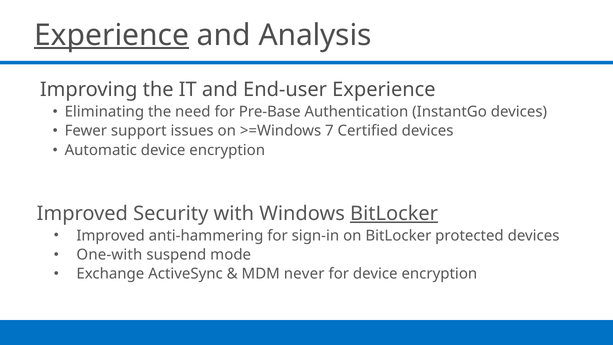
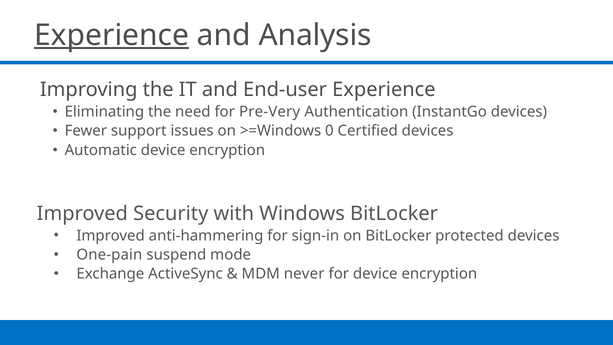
Pre-Base: Pre-Base -> Pre-Very
7: 7 -> 0
BitLocker at (394, 213) underline: present -> none
One-with: One-with -> One-pain
